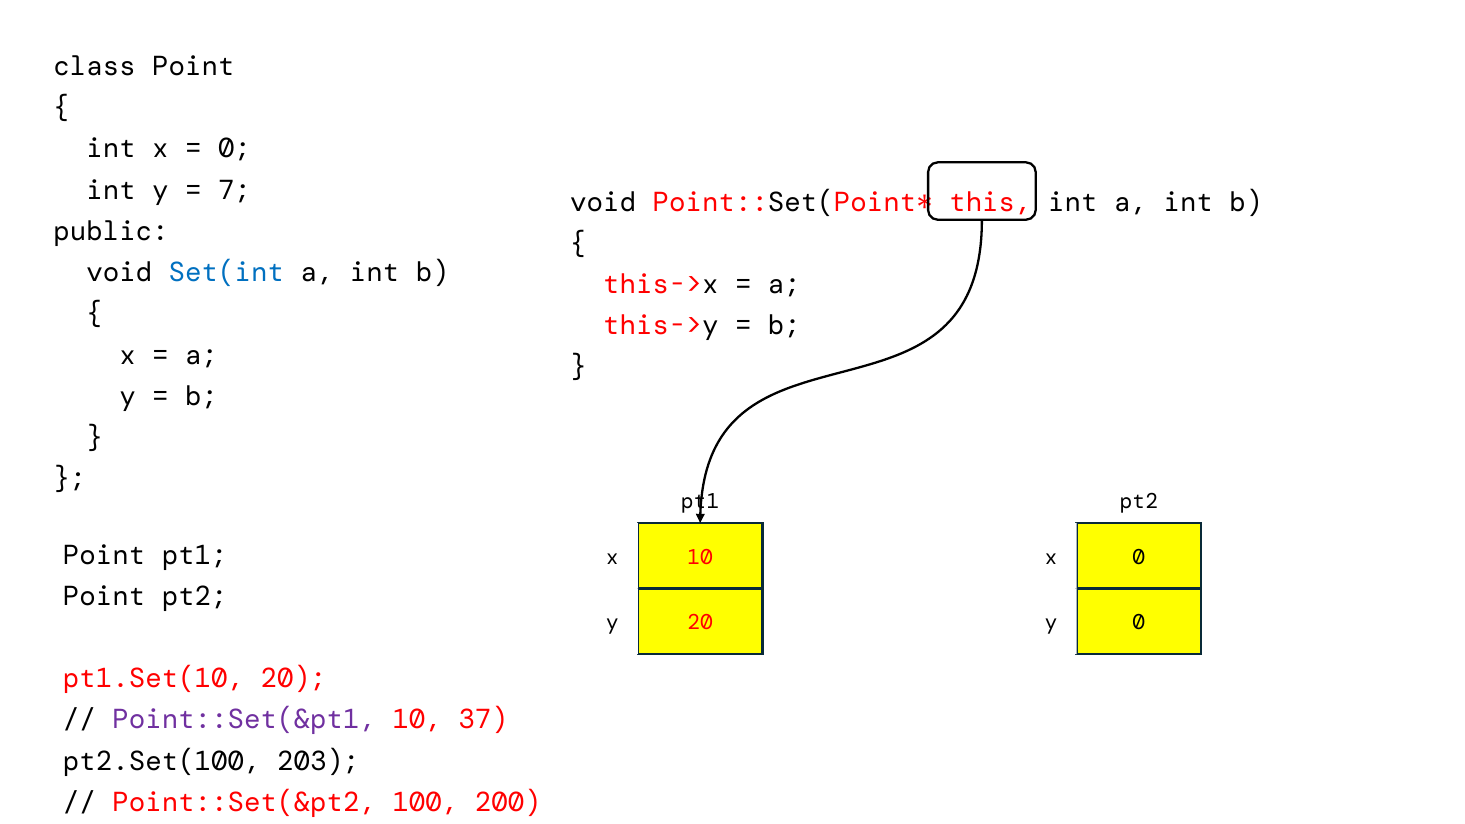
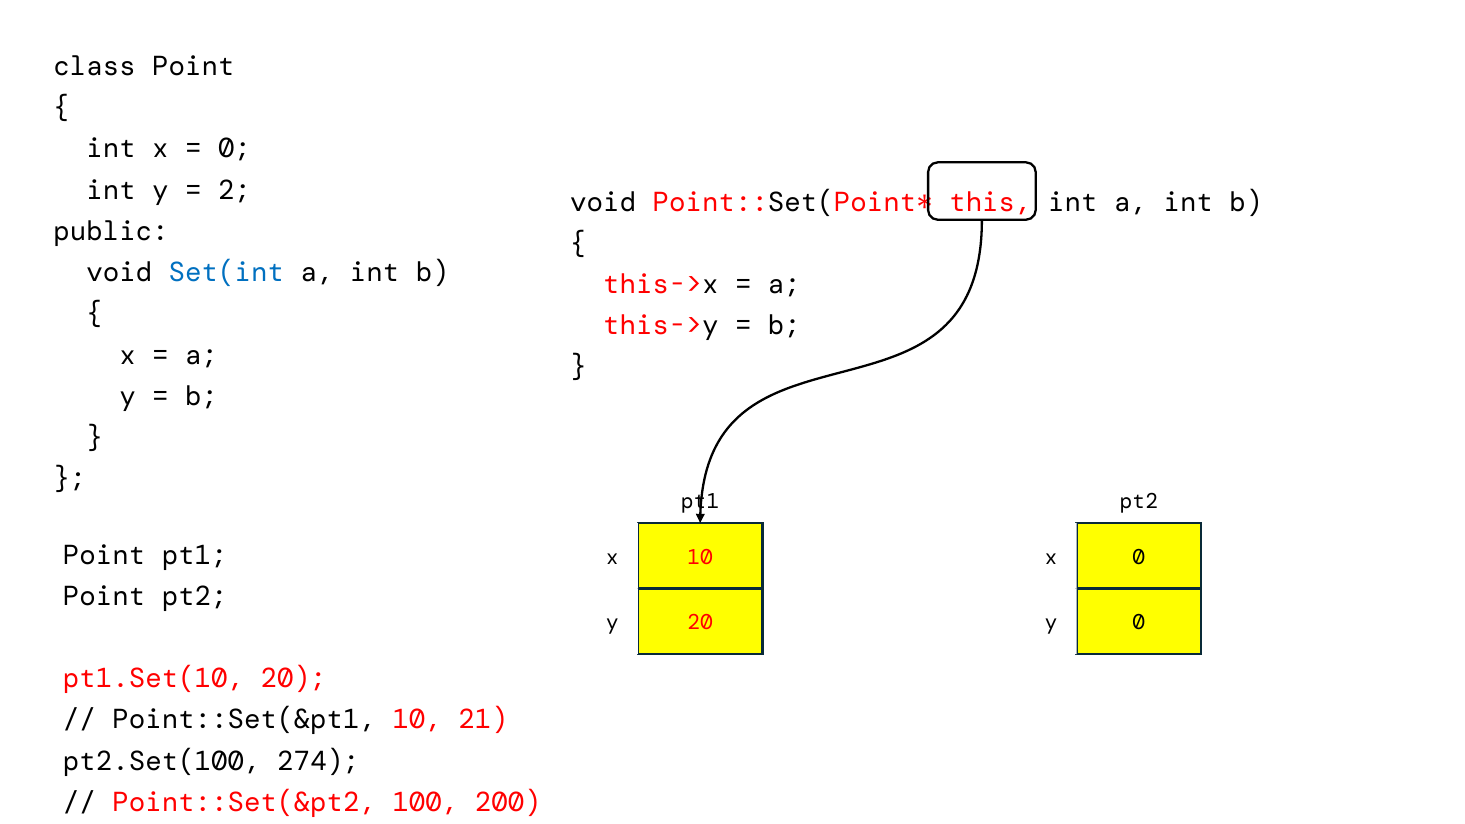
7: 7 -> 2
Point::Set(&pt1 colour: purple -> black
37: 37 -> 21
203: 203 -> 274
